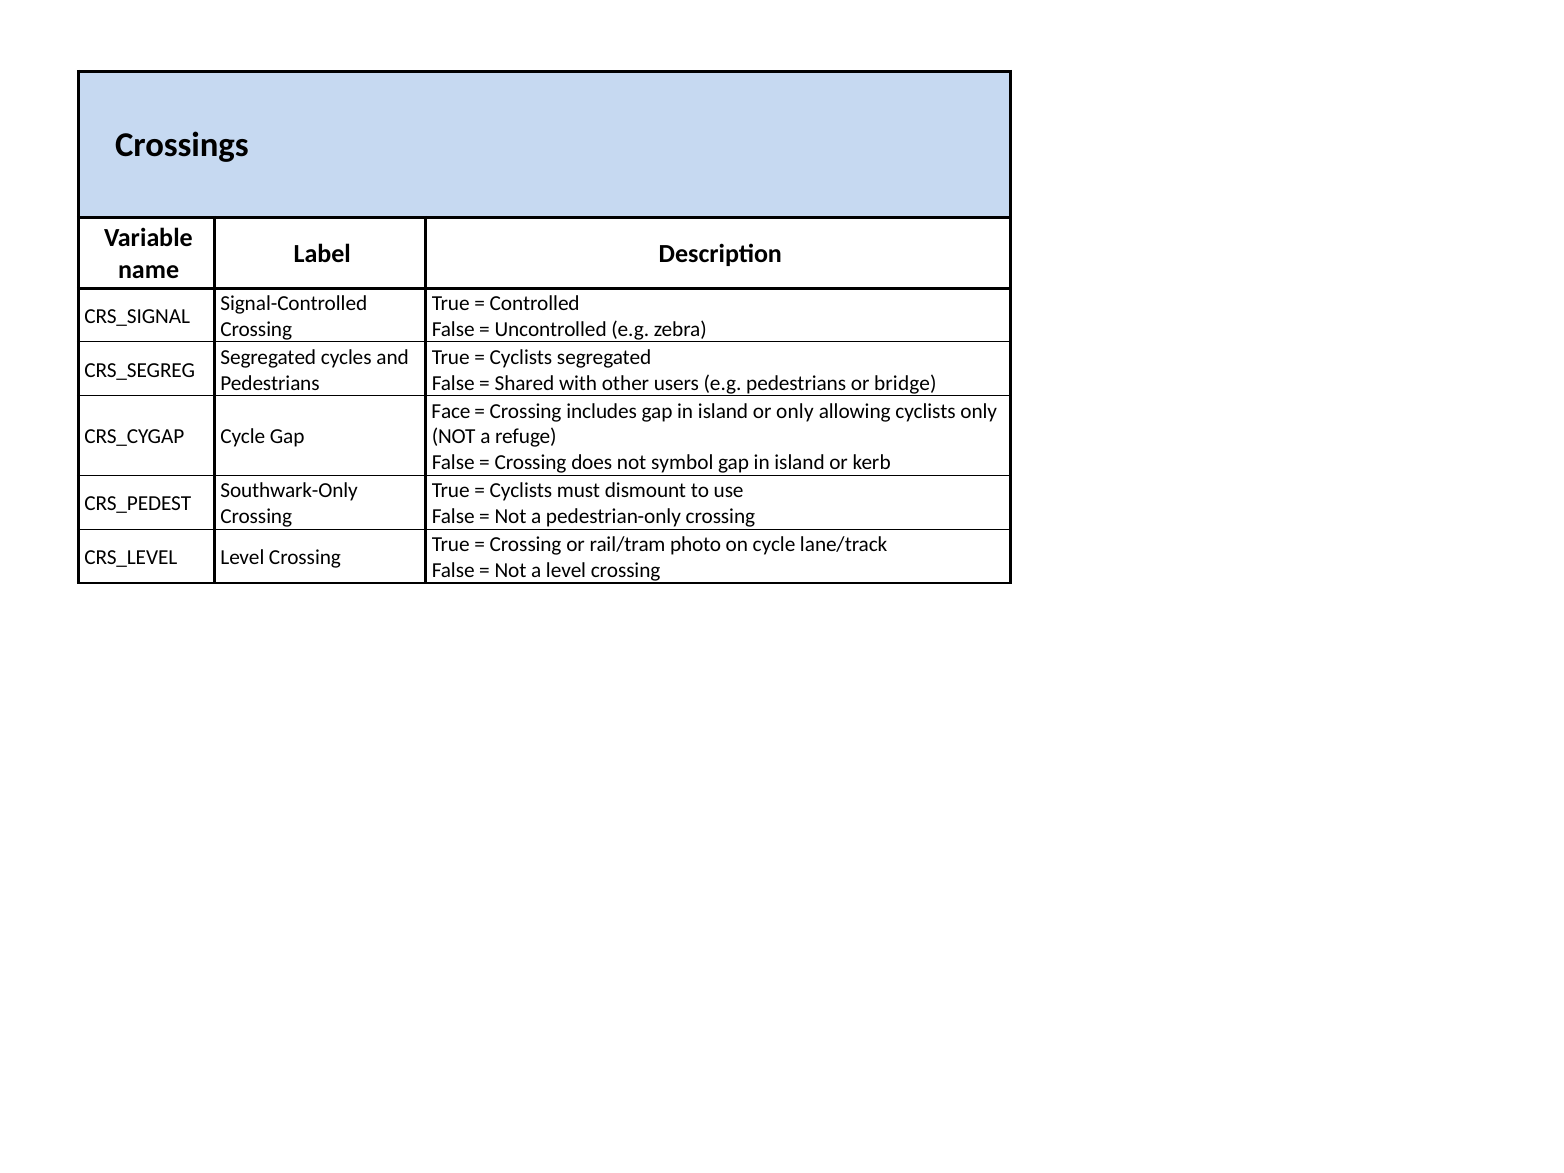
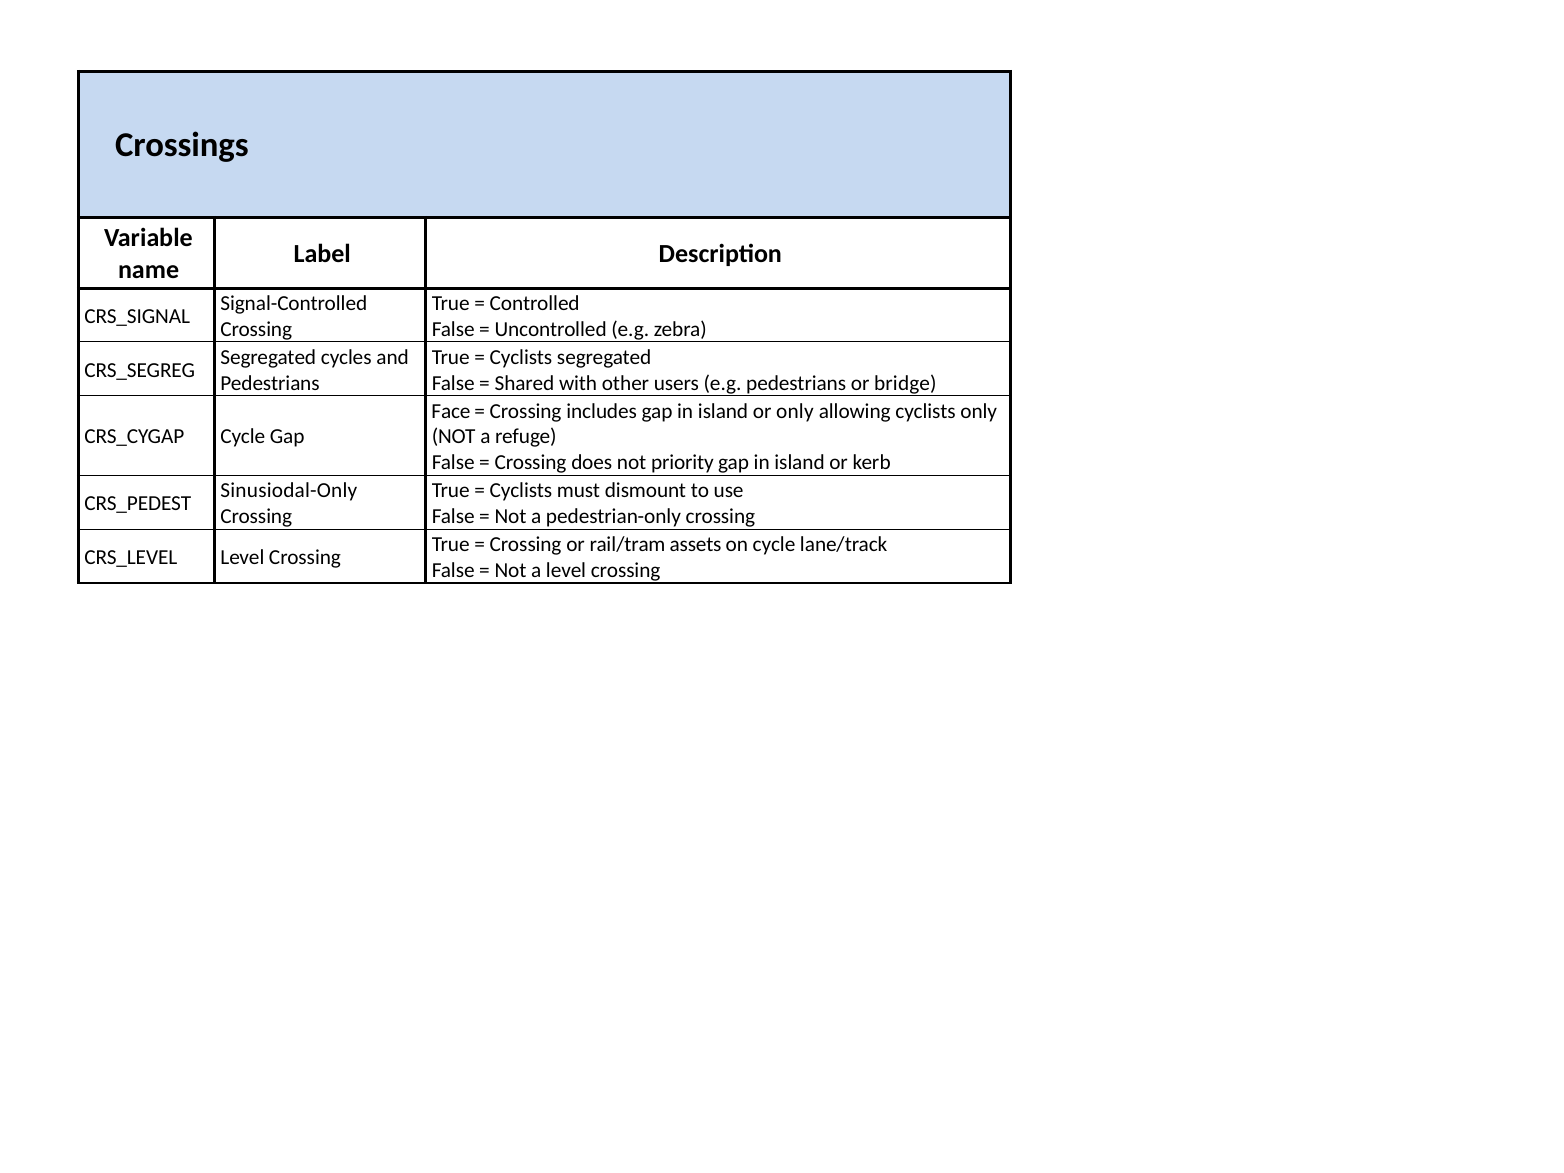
symbol: symbol -> priority
Southwark-Only: Southwark-Only -> Sinusiodal-Only
photo: photo -> assets
